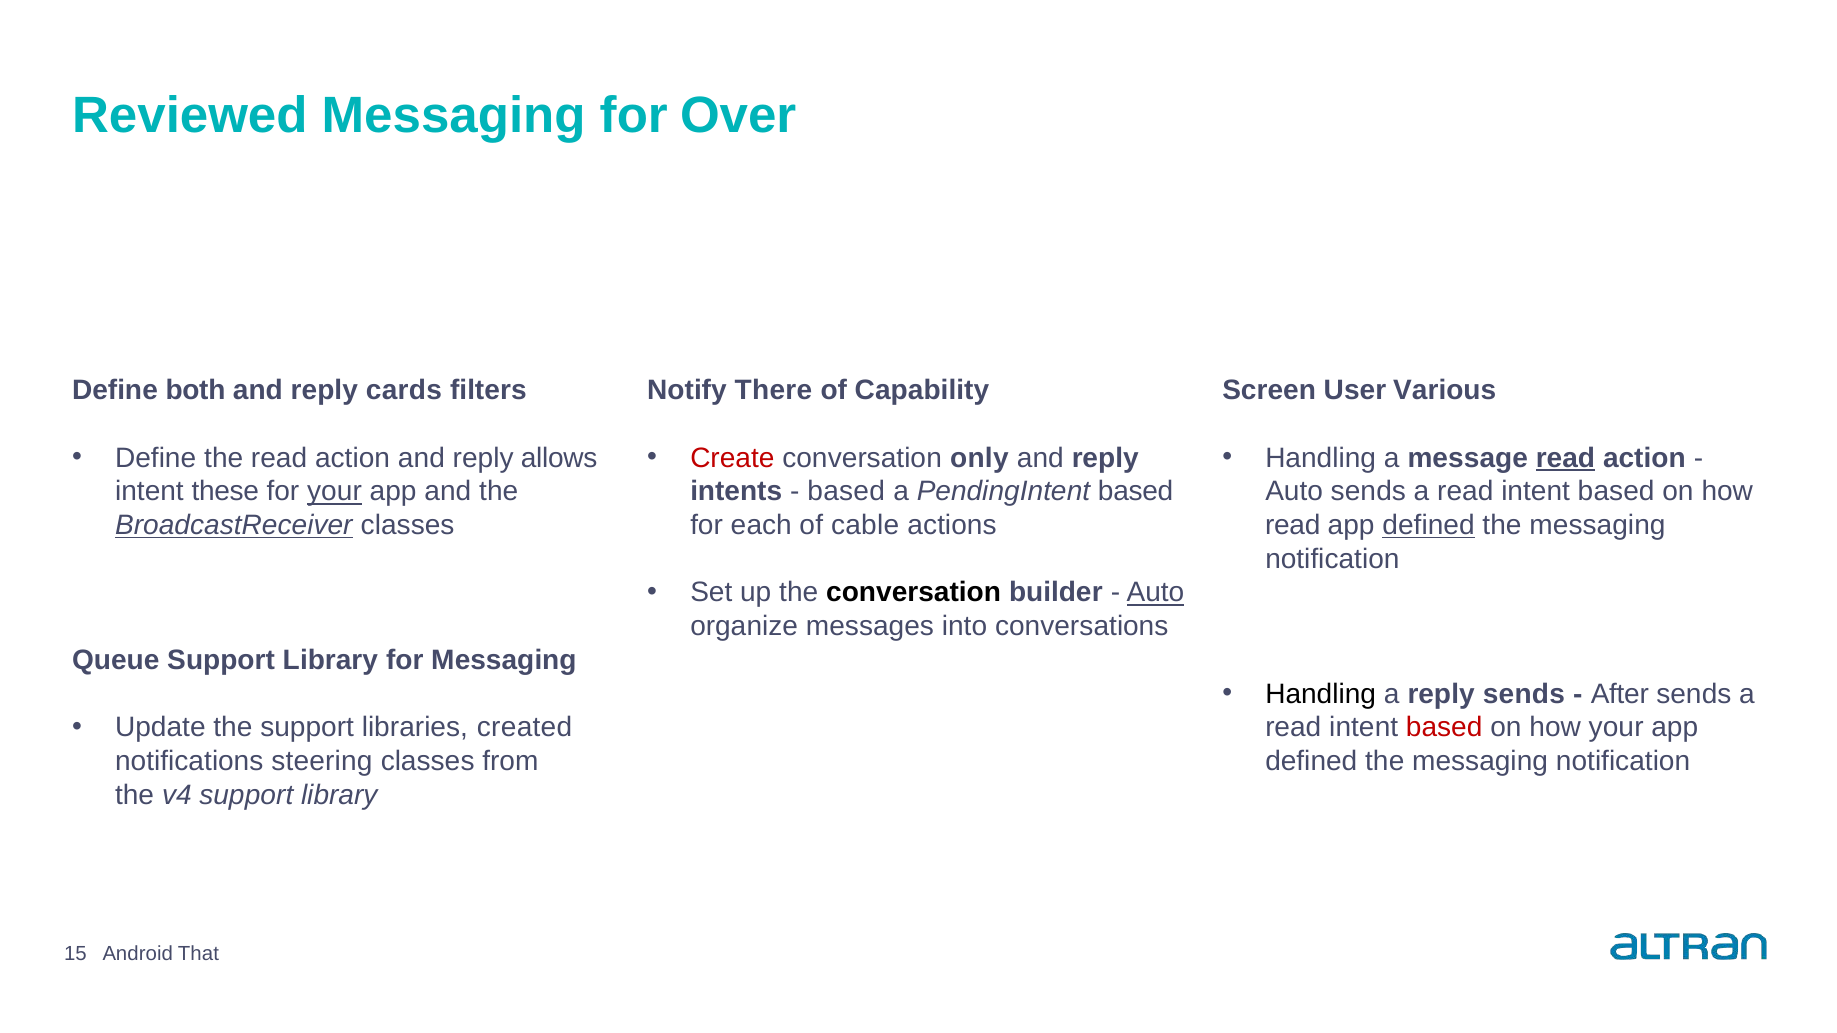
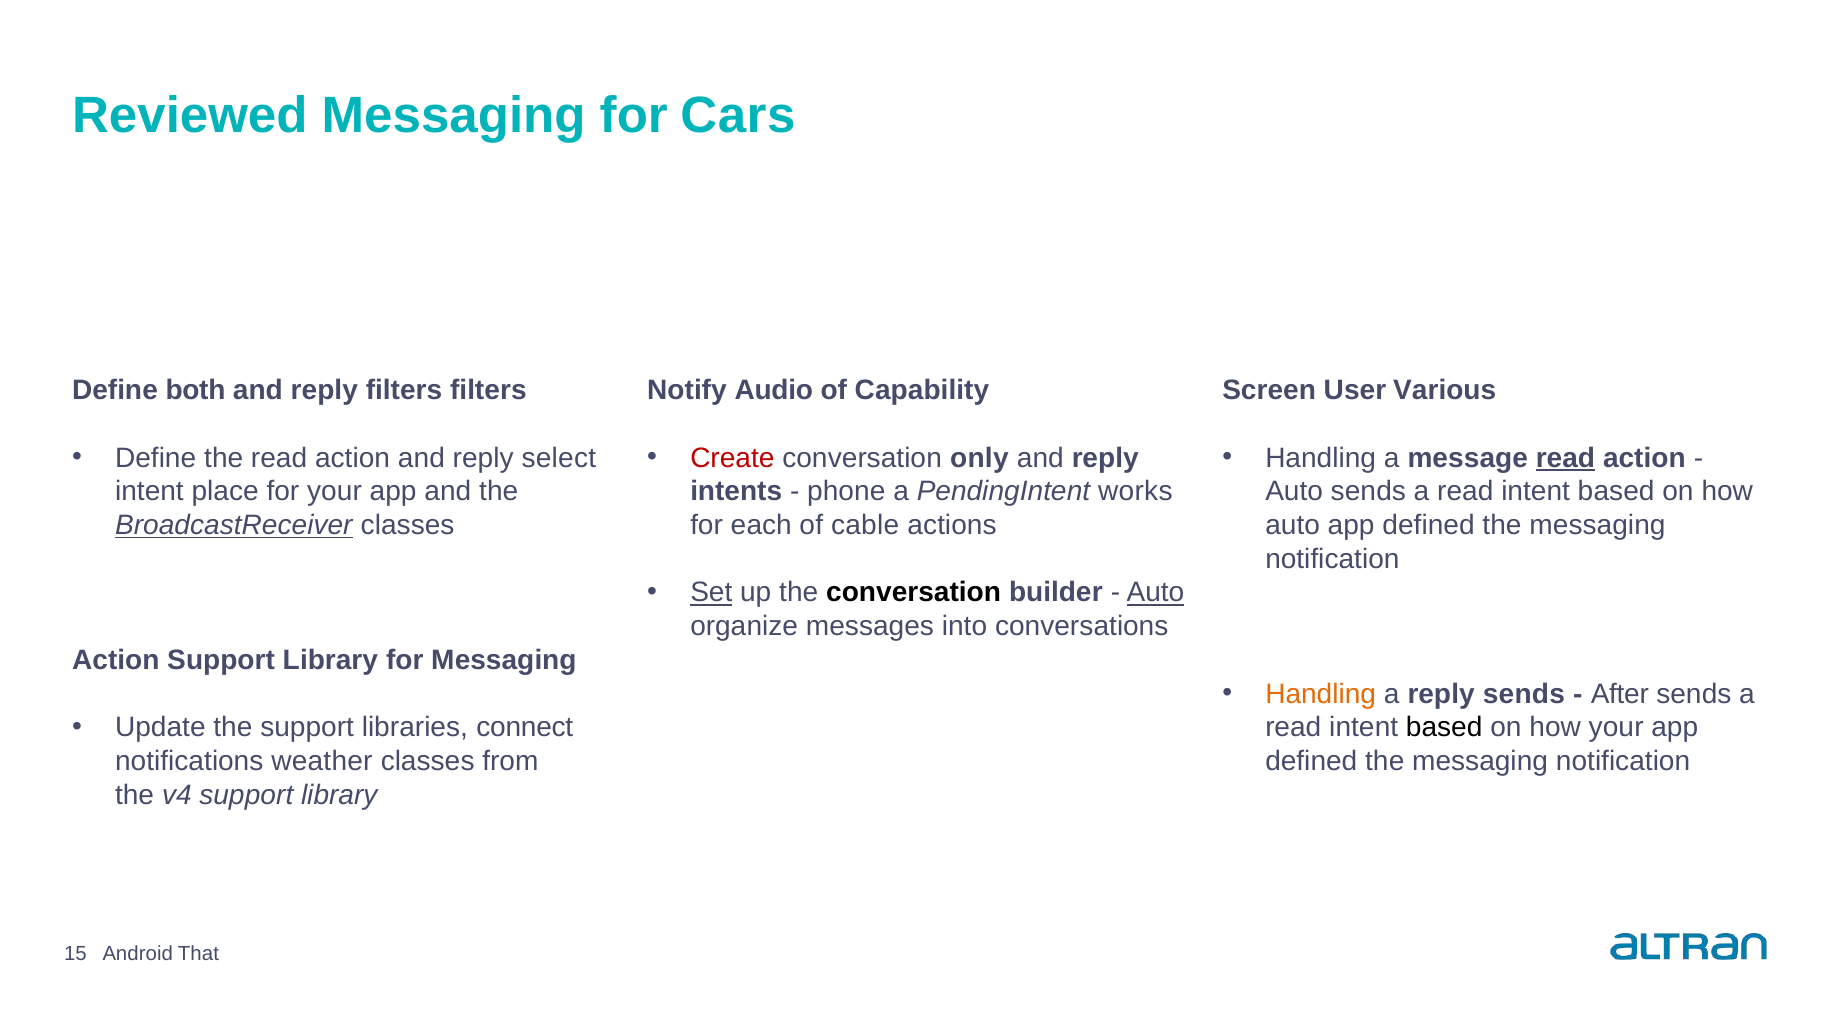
Over: Over -> Cars
reply cards: cards -> filters
There: There -> Audio
allows: allows -> select
these: these -> place
your at (335, 492) underline: present -> none
based at (846, 492): based -> phone
PendingIntent based: based -> works
read at (1293, 525): read -> auto
defined at (1429, 525) underline: present -> none
Set underline: none -> present
Queue at (116, 660): Queue -> Action
Handling at (1321, 694) colour: black -> orange
created: created -> connect
based at (1444, 728) colour: red -> black
steering: steering -> weather
